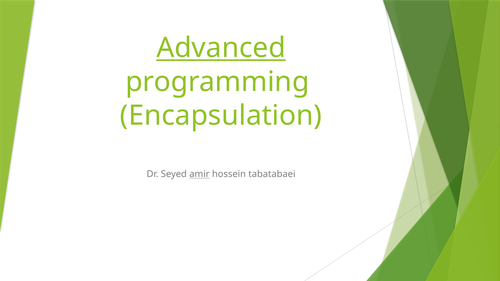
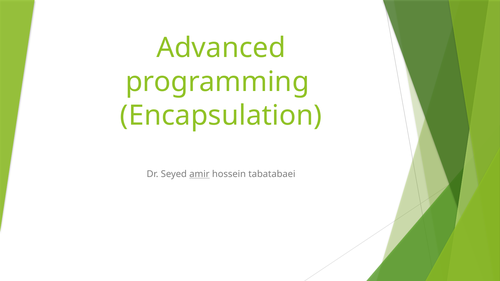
Advanced underline: present -> none
